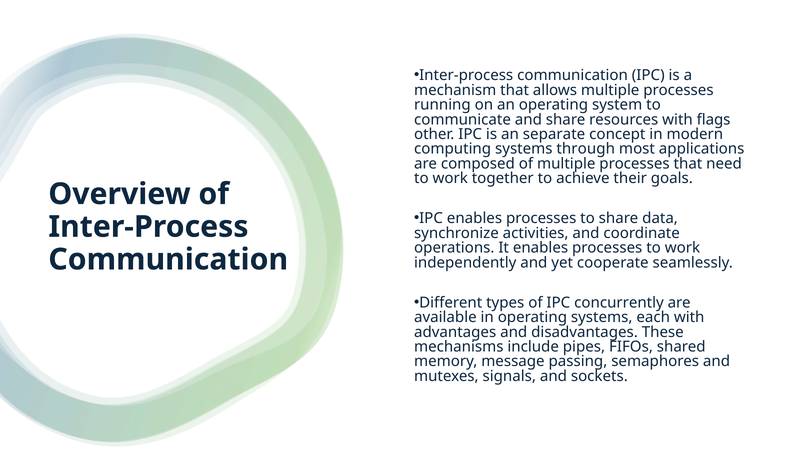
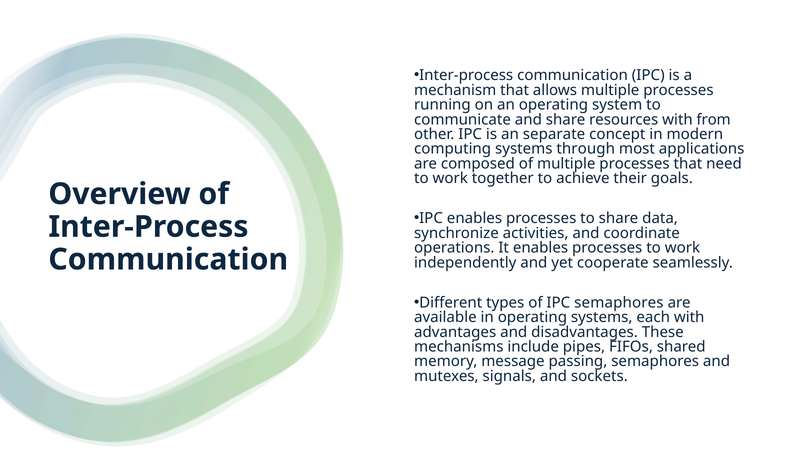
flags: flags -> from
IPC concurrently: concurrently -> semaphores
